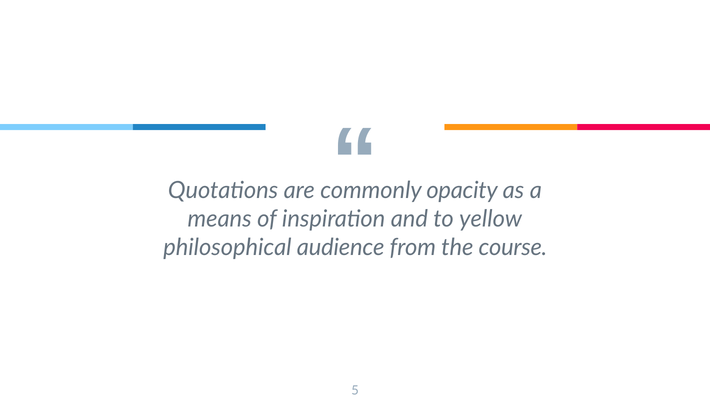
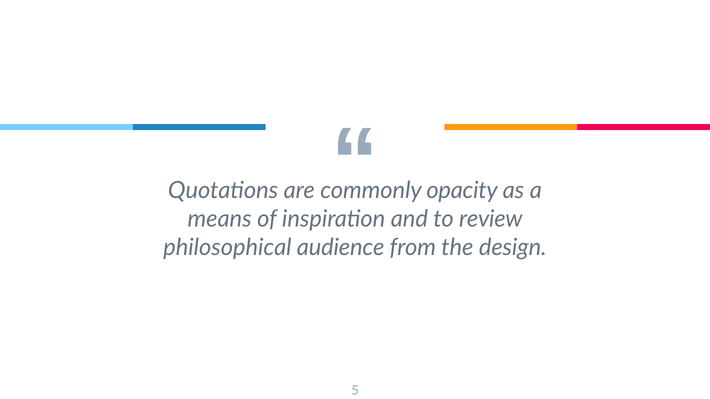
yellow: yellow -> review
course: course -> design
